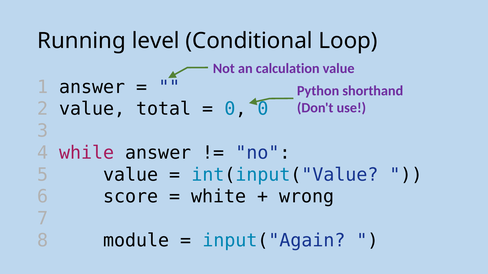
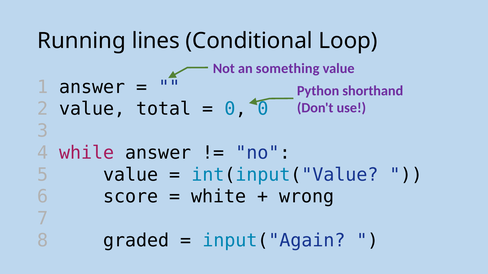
level: level -> lines
calculation: calculation -> something
module: module -> graded
